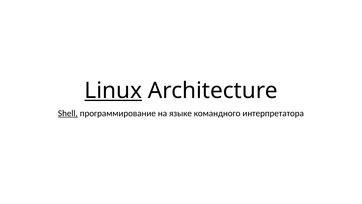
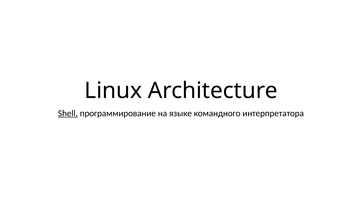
Linux underline: present -> none
